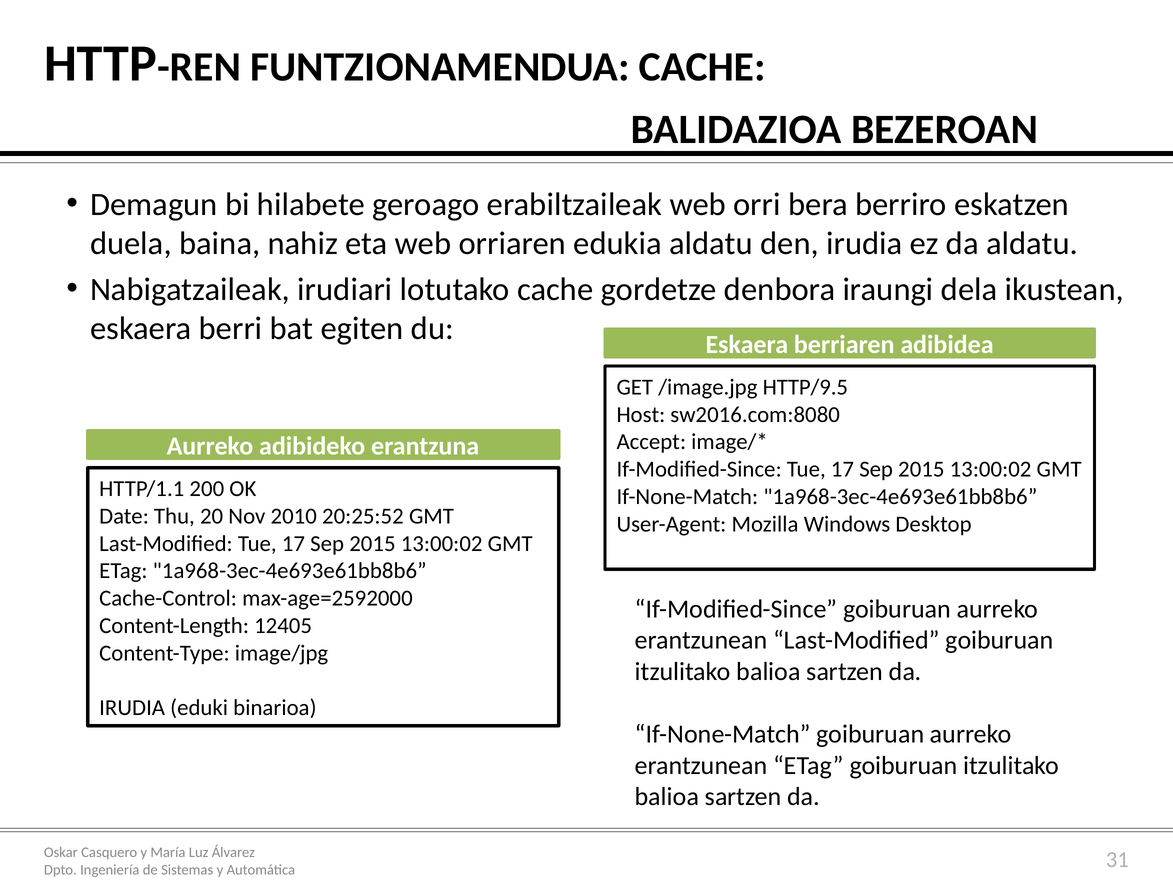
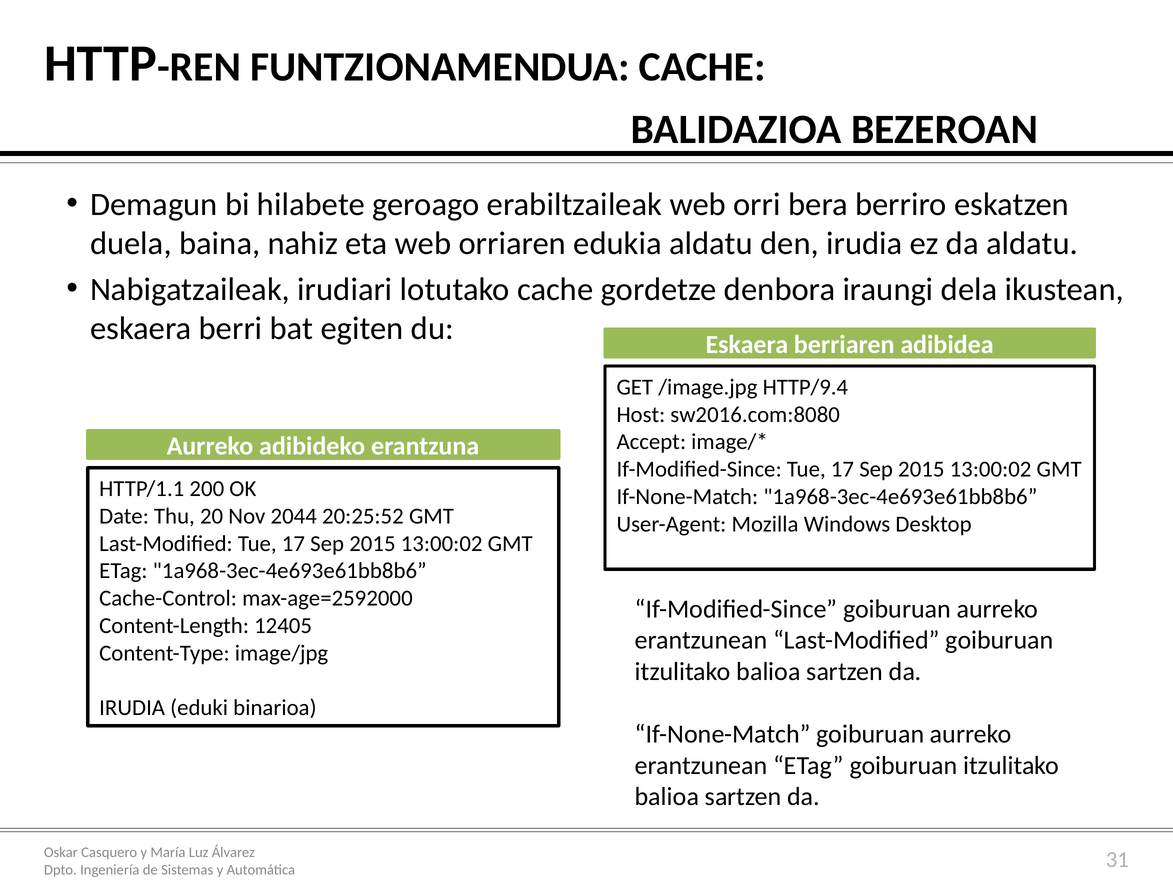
HTTP/9.5: HTTP/9.5 -> HTTP/9.4
2010: 2010 -> 2044
